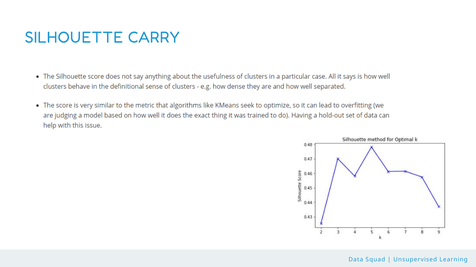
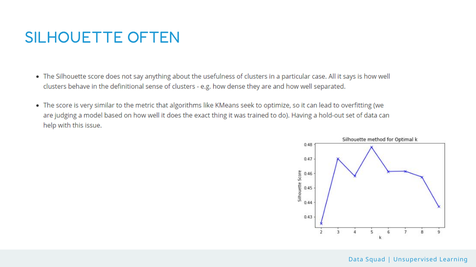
CARRY: CARRY -> OFTEN
